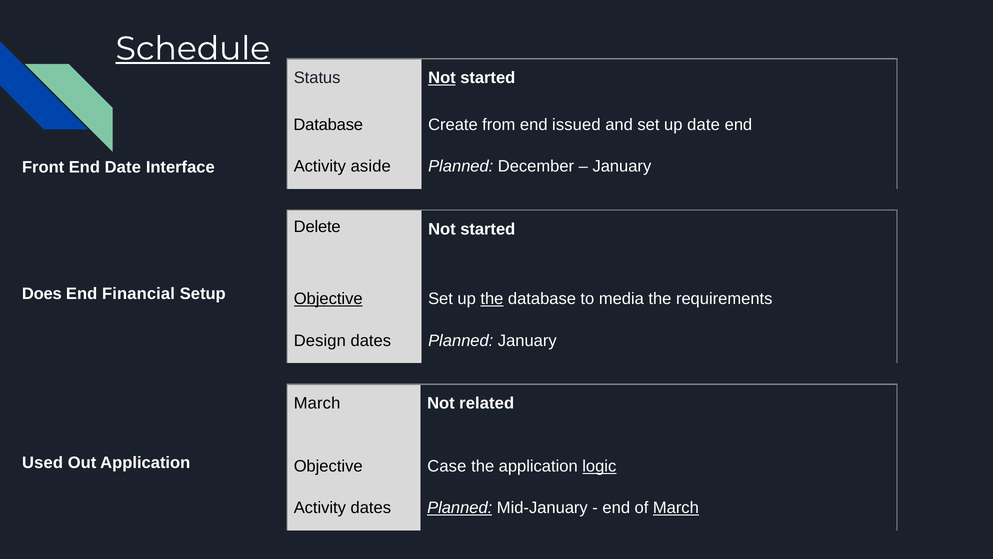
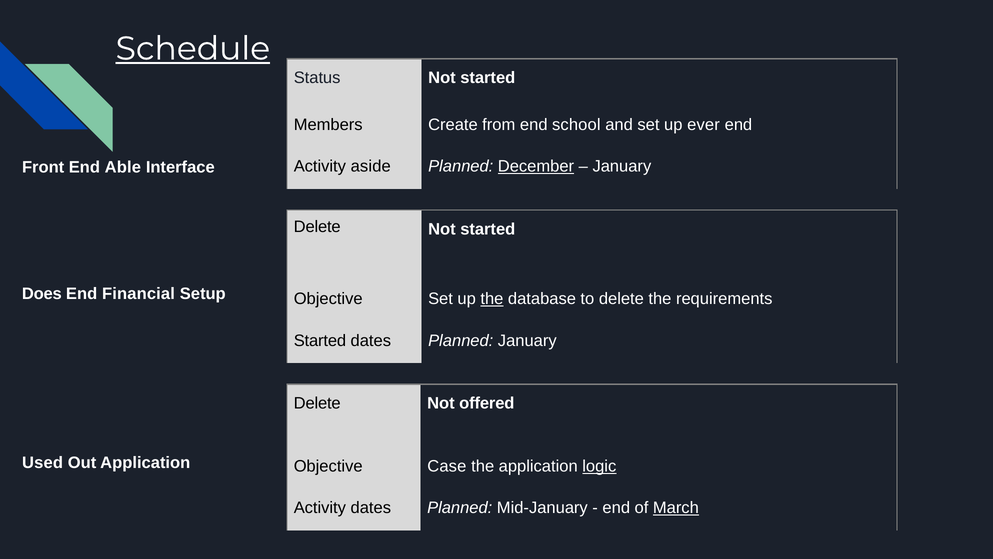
Not at (442, 78) underline: present -> none
Database at (328, 125): Database -> Members
issued: issued -> school
up date: date -> ever
December underline: none -> present
End Date: Date -> Able
Objective at (328, 299) underline: present -> none
to media: media -> delete
Design at (320, 340): Design -> Started
March at (317, 403): March -> Delete
related: related -> offered
Planned at (460, 508) underline: present -> none
